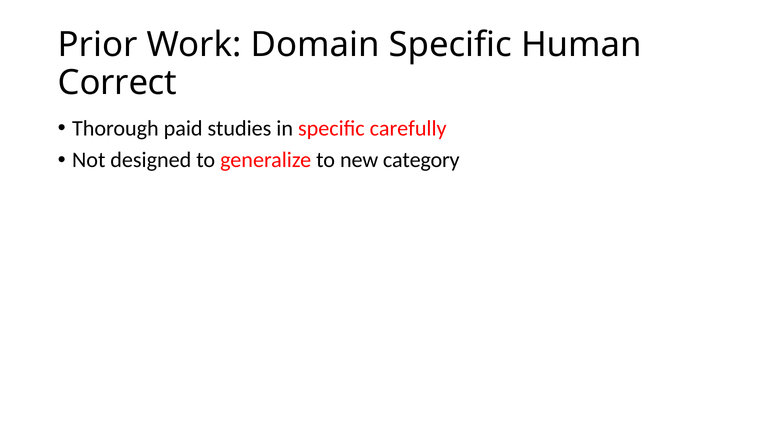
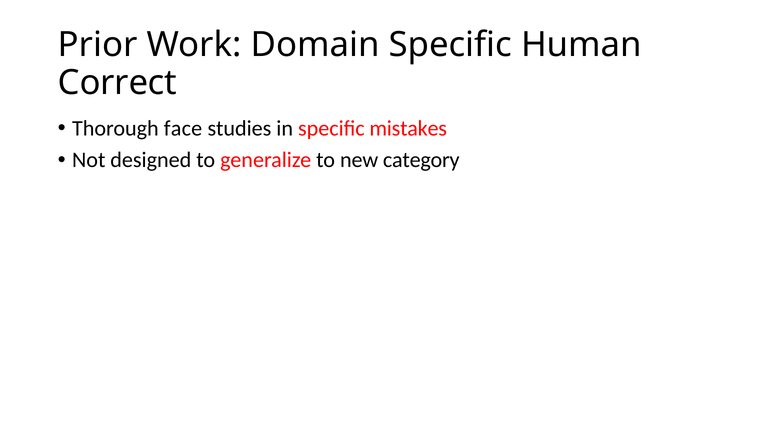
paid: paid -> face
carefully: carefully -> mistakes
